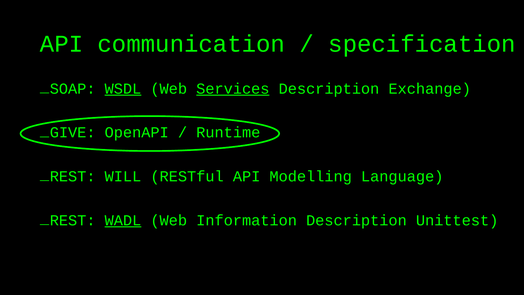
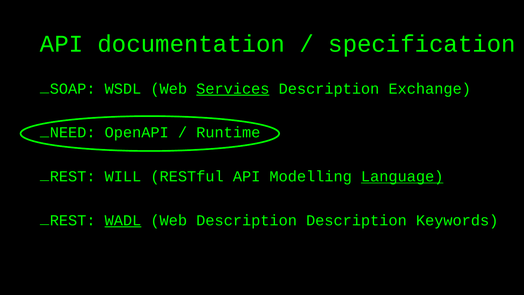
communication: communication -> documentation
WSDL underline: present -> none
GIVE: GIVE -> NEED
Language underline: none -> present
Web Information: Information -> Description
Unittest: Unittest -> Keywords
